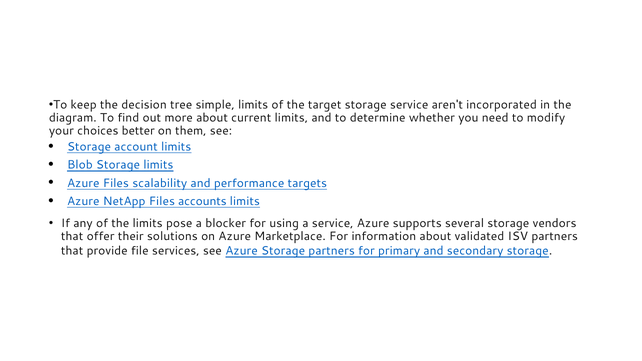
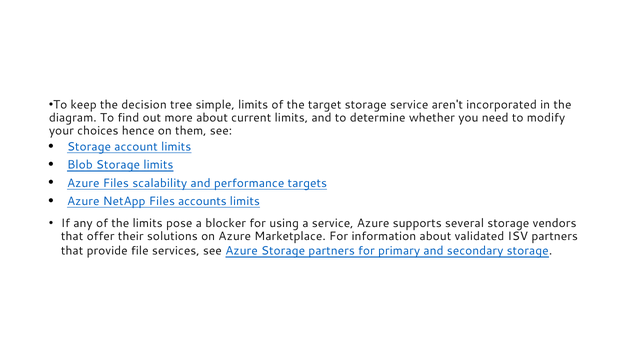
better: better -> hence
